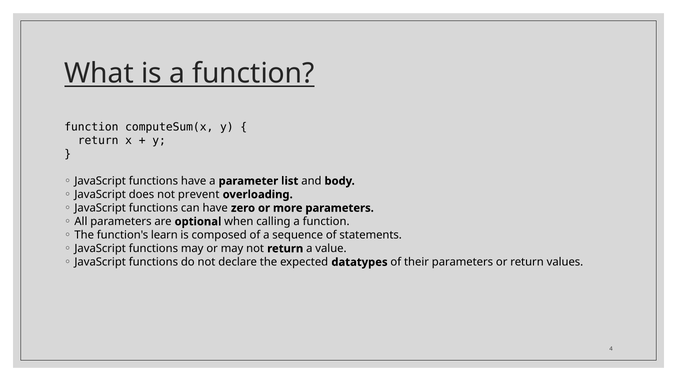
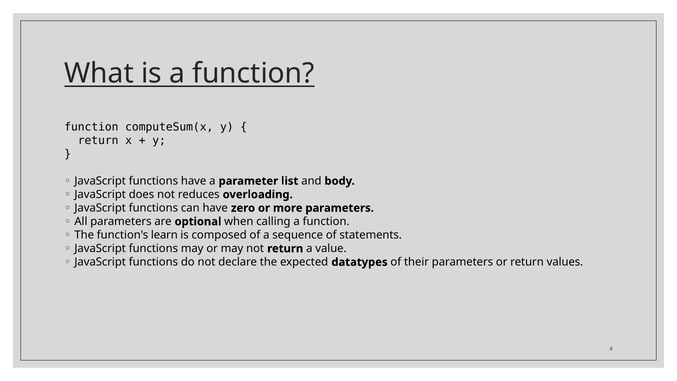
prevent: prevent -> reduces
